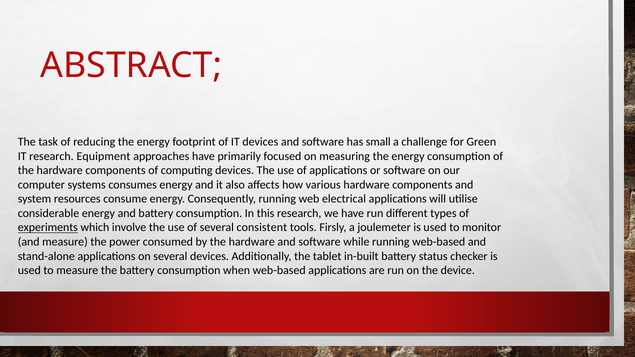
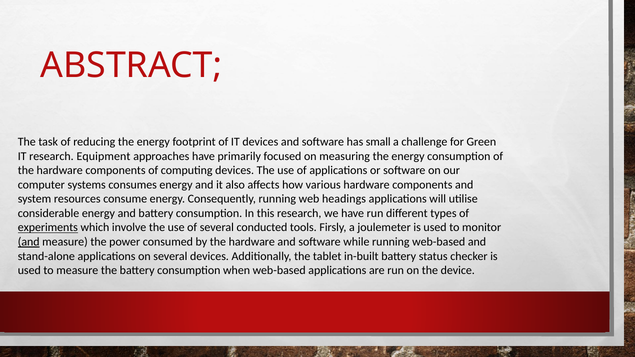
electrical: electrical -> headings
consistent: consistent -> conducted
and at (29, 242) underline: none -> present
